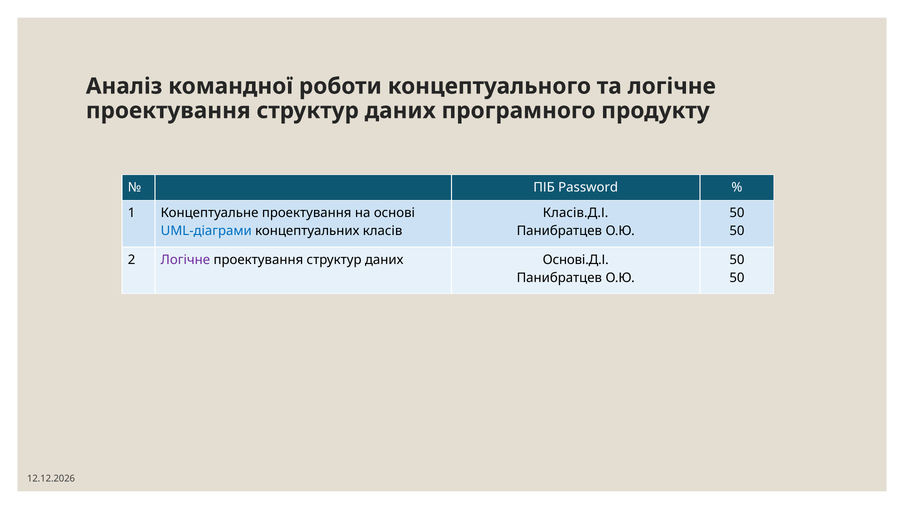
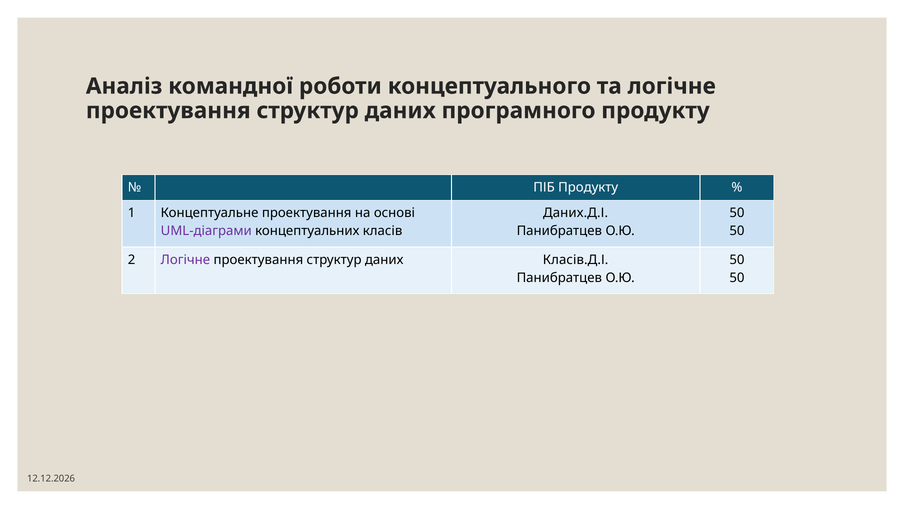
ПІБ Password: Password -> Продукту
Класів.Д.І: Класів.Д.І -> Даних.Д.І
UML-діаграми colour: blue -> purple
Основі.Д.І: Основі.Д.І -> Класів.Д.І
